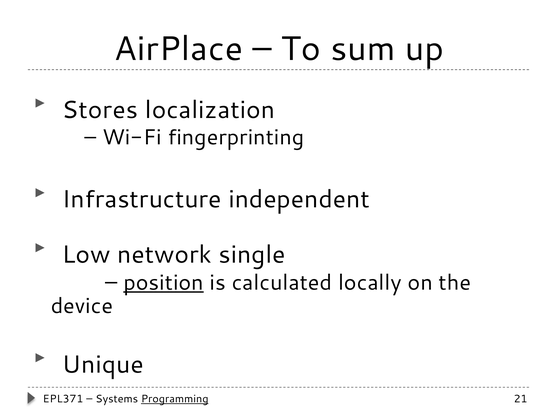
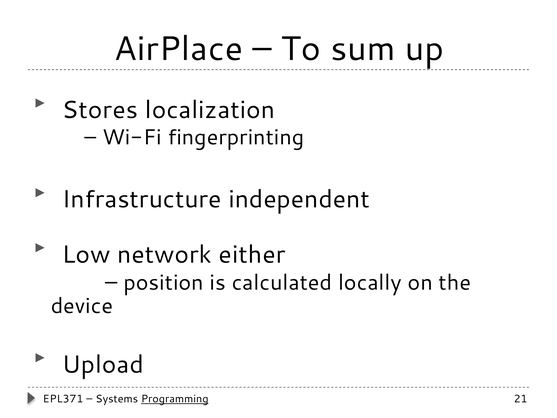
single: single -> either
position underline: present -> none
Unique: Unique -> Upload
